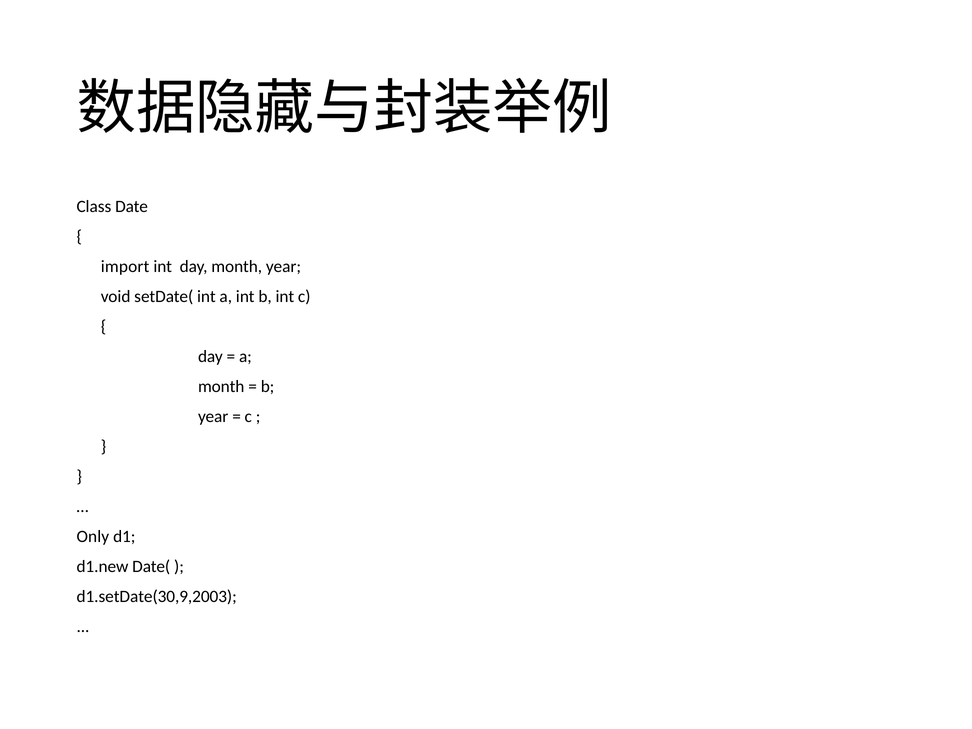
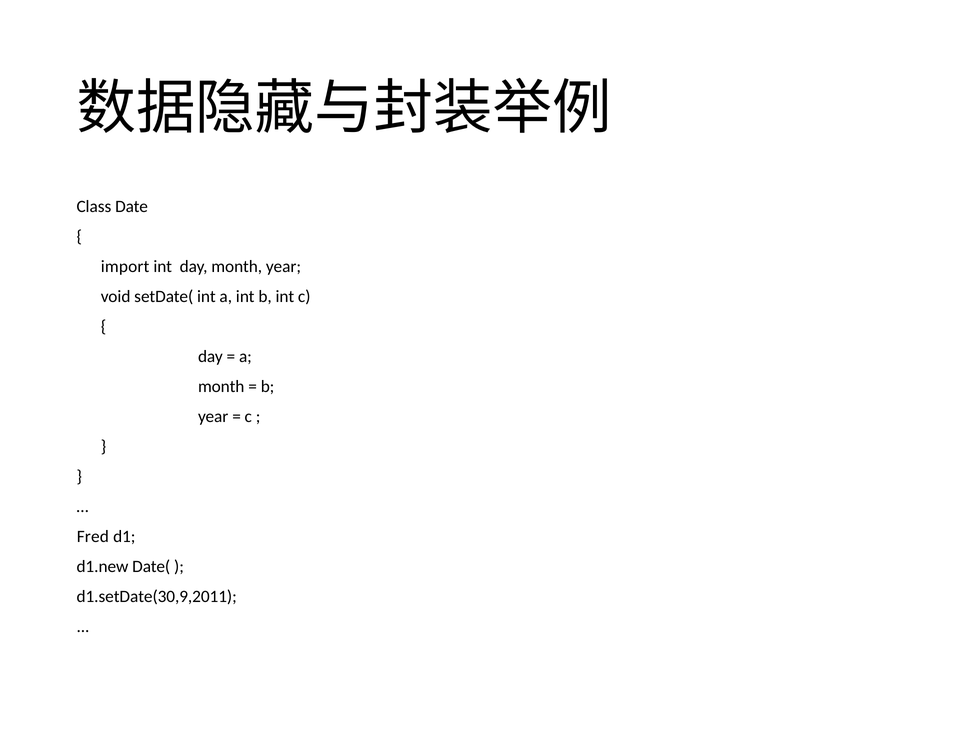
Only: Only -> Fred
d1.setDate(30,9,2003: d1.setDate(30,9,2003 -> d1.setDate(30,9,2011
